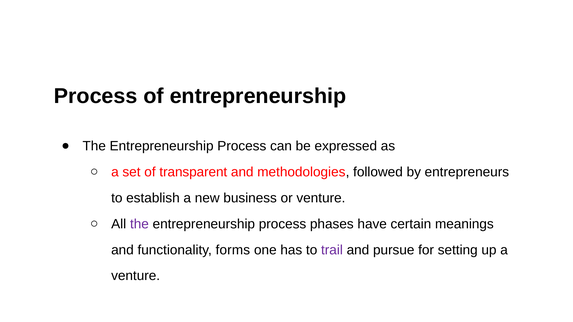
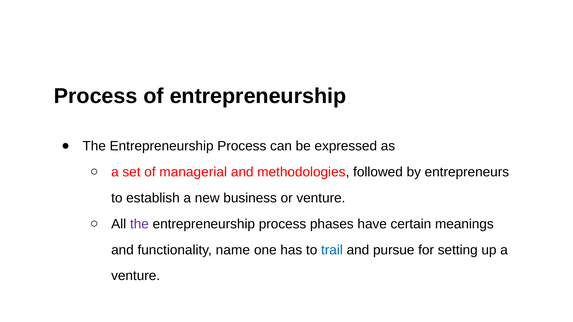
transparent: transparent -> managerial
forms: forms -> name
trail colour: purple -> blue
